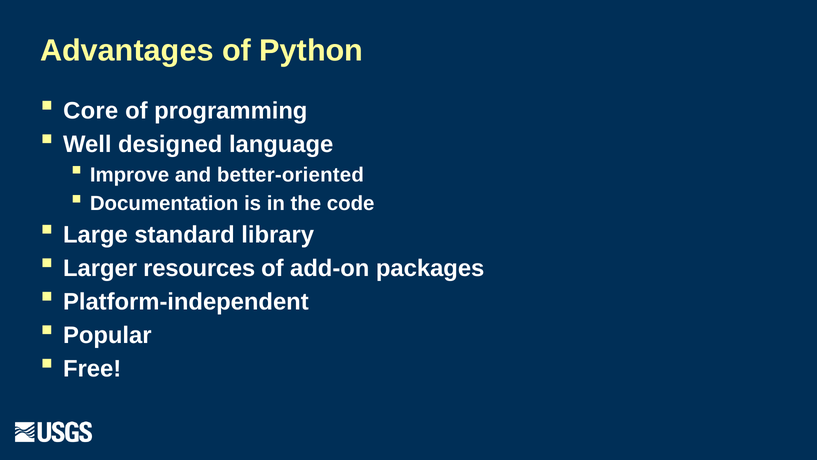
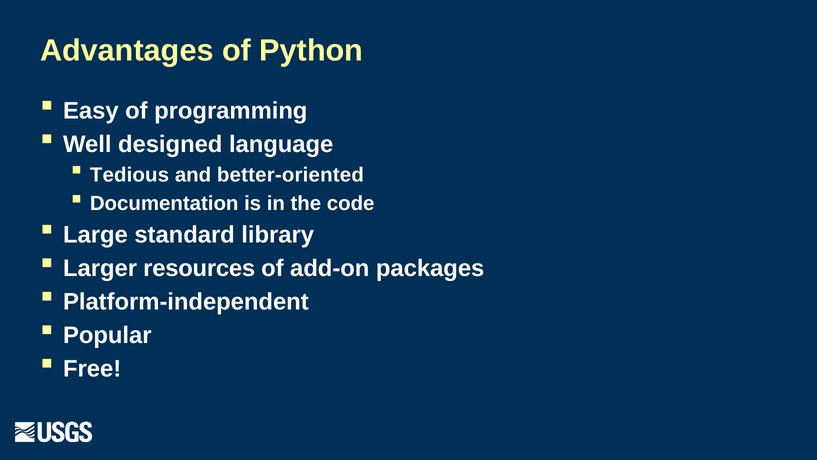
Core: Core -> Easy
Improve: Improve -> Tedious
